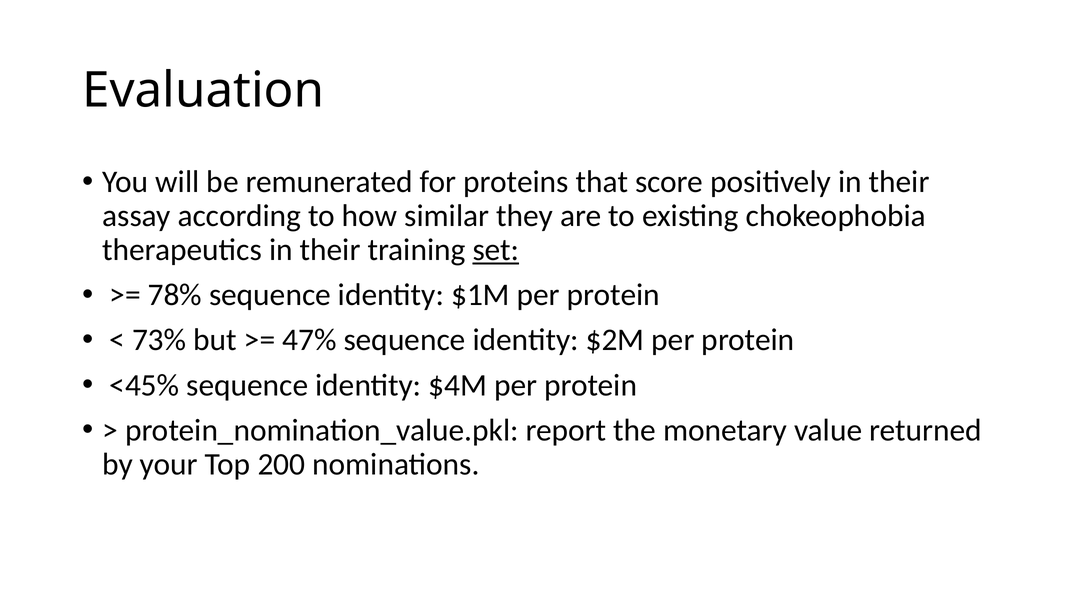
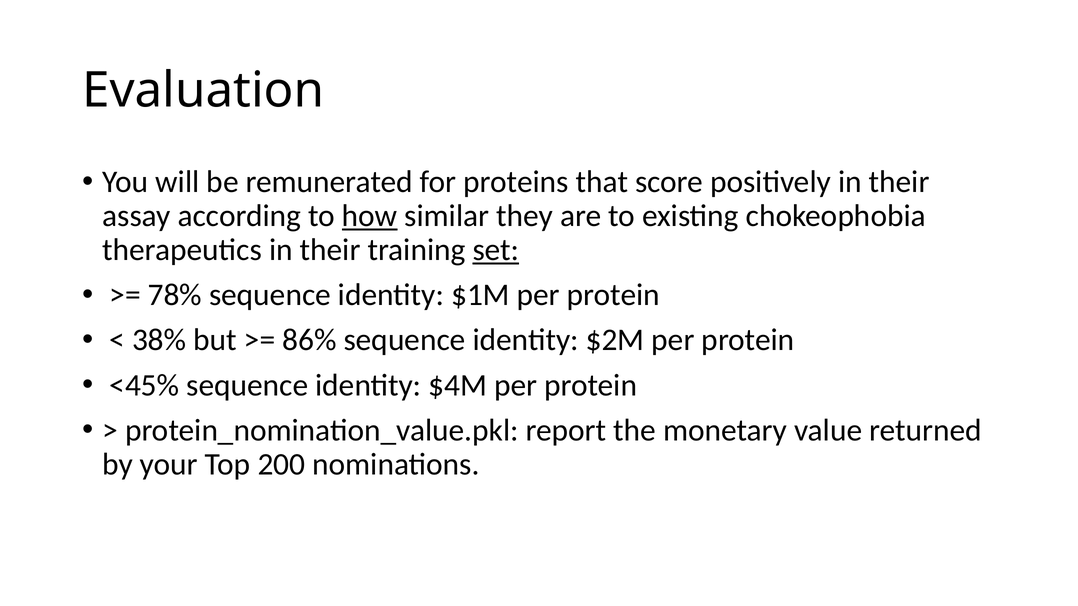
how underline: none -> present
73%: 73% -> 38%
47%: 47% -> 86%
